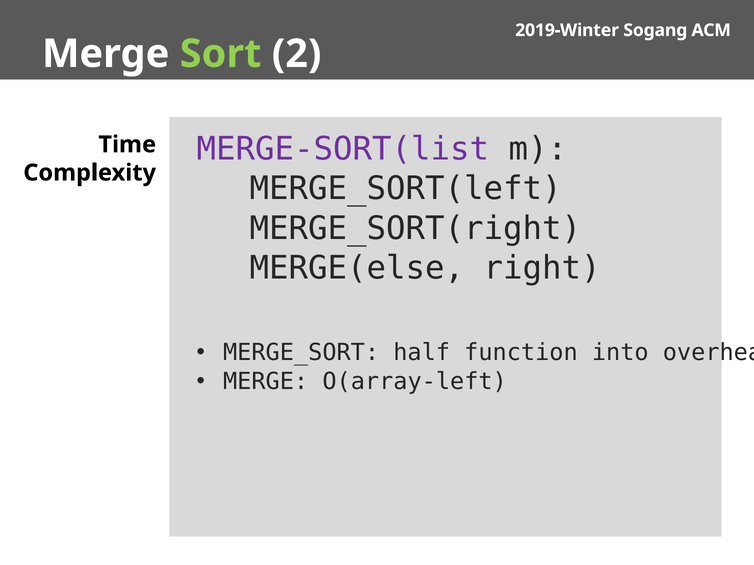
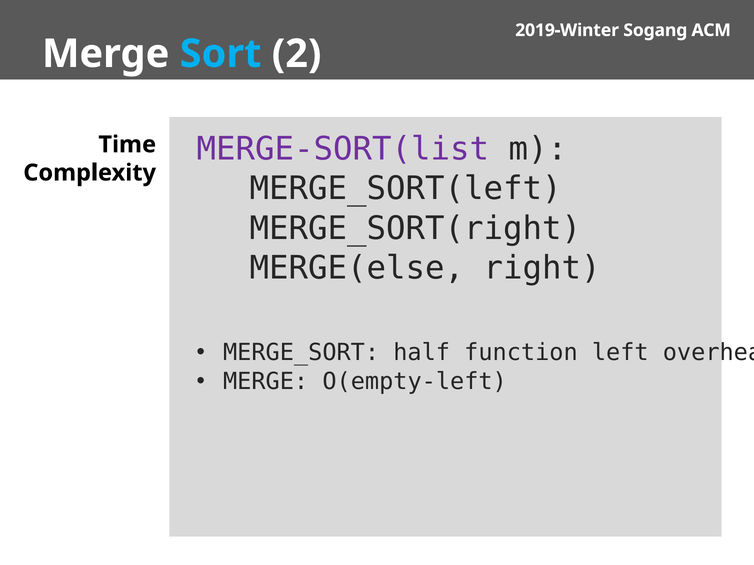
Sort colour: light green -> light blue
into: into -> left
O(array-left: O(array-left -> O(empty-left
